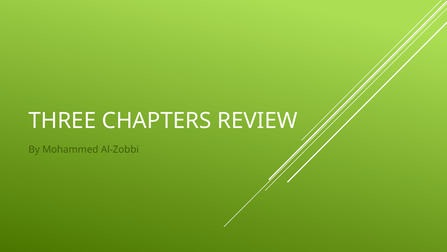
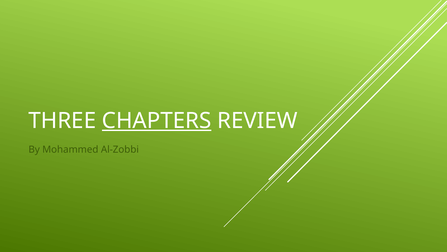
CHAPTERS underline: none -> present
